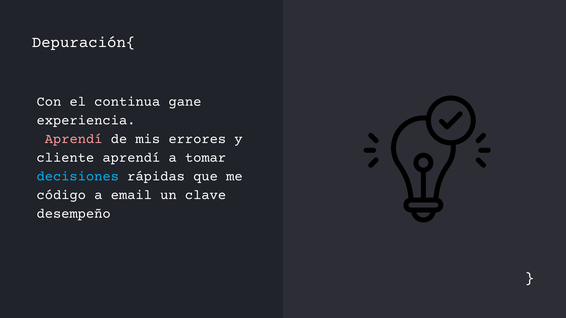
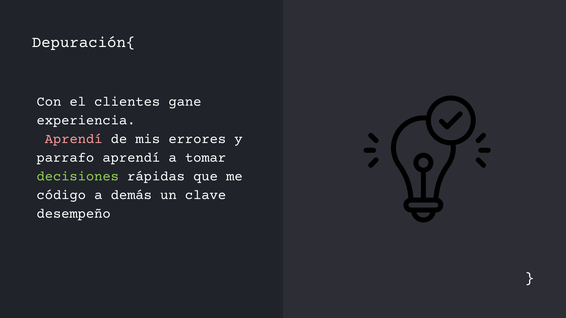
continua: continua -> clientes
cliente: cliente -> parrafo
decisiones colour: light blue -> light green
email: email -> demás
